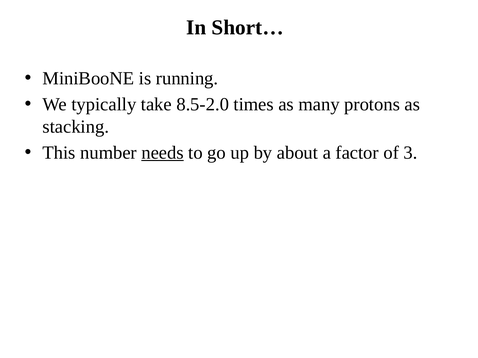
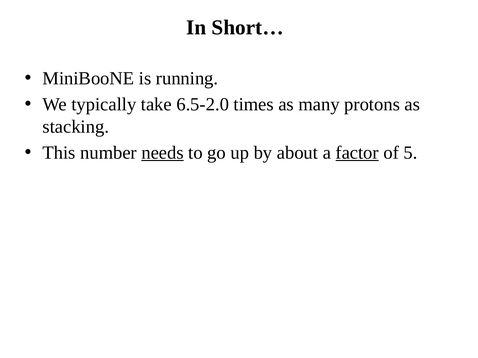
8.5-2.0: 8.5-2.0 -> 6.5-2.0
factor underline: none -> present
3: 3 -> 5
